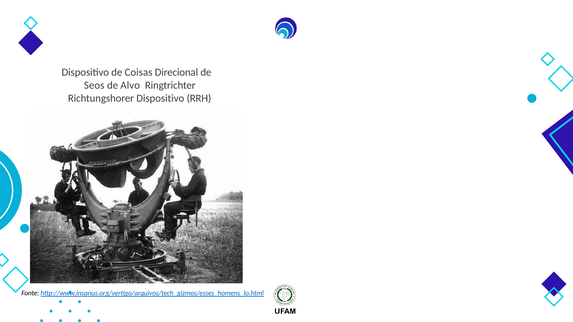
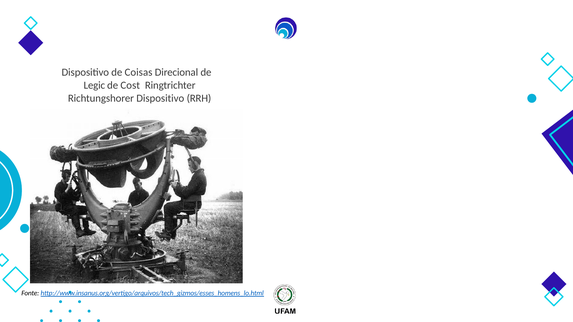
Seos: Seos -> Legic
Alvo: Alvo -> Cost
